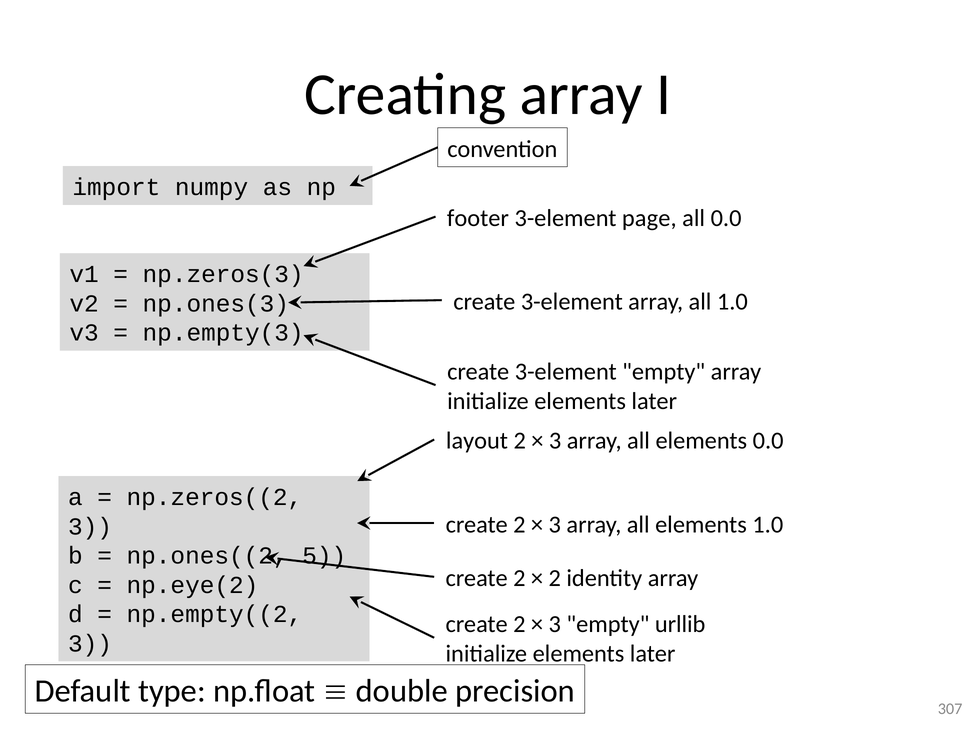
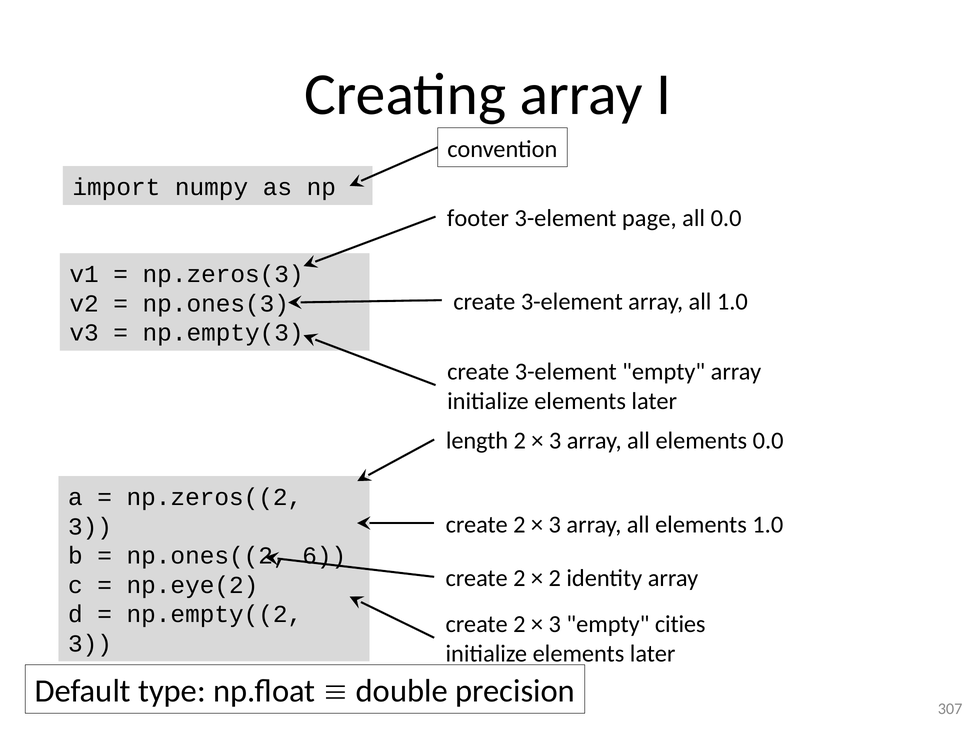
layout: layout -> length
5: 5 -> 6
urllib: urllib -> cities
